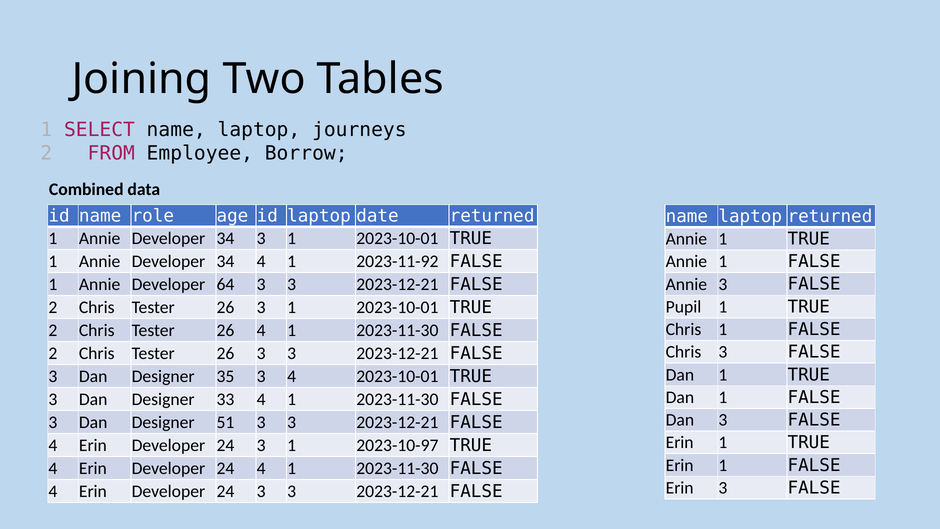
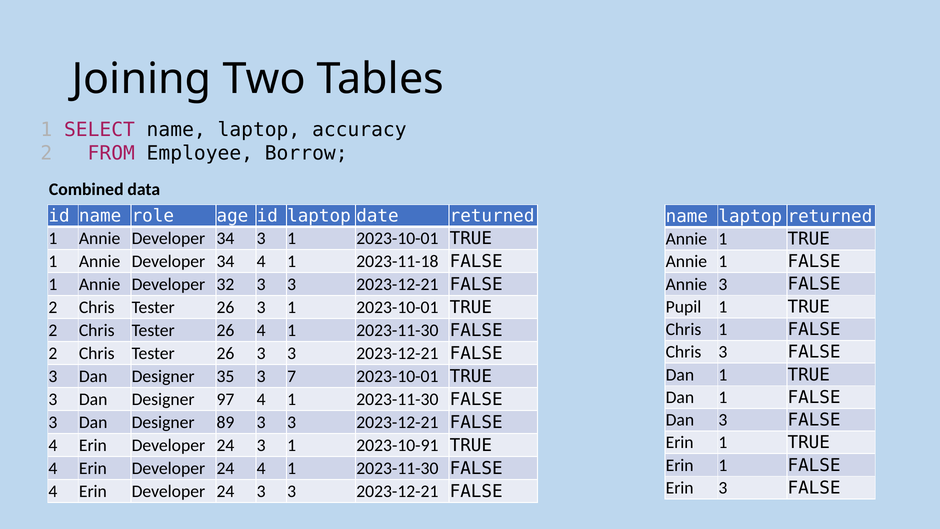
journeys: journeys -> accuracy
2023-11-92: 2023-11-92 -> 2023-11-18
64: 64 -> 32
3 4: 4 -> 7
33: 33 -> 97
51: 51 -> 89
2023-10-97: 2023-10-97 -> 2023-10-91
